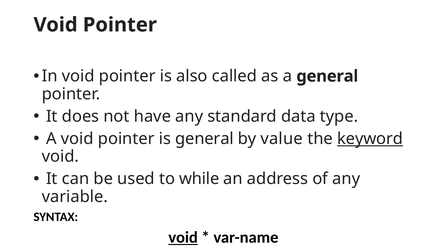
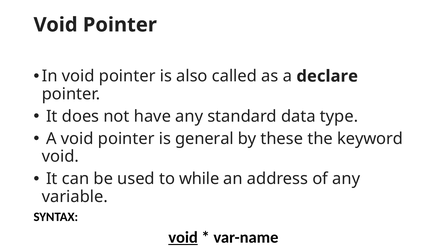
a general: general -> declare
value: value -> these
keyword underline: present -> none
